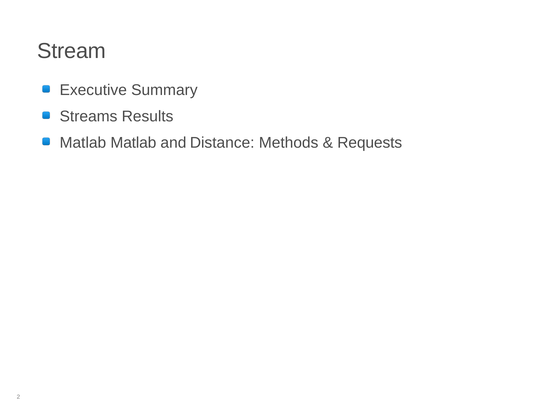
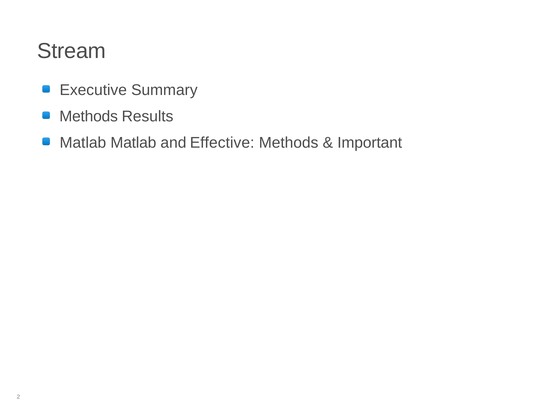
Streams at (89, 116): Streams -> Methods
Distance: Distance -> Effective
Requests: Requests -> Important
